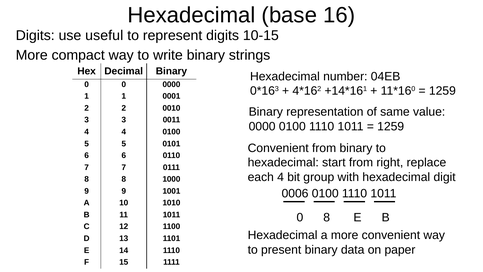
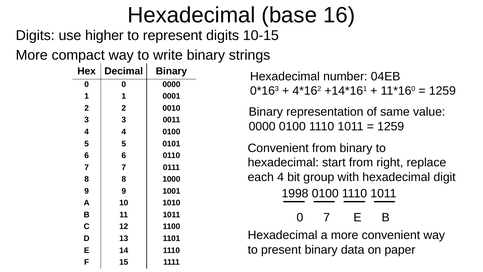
useful: useful -> higher
0006: 0006 -> 1998
0 8: 8 -> 7
